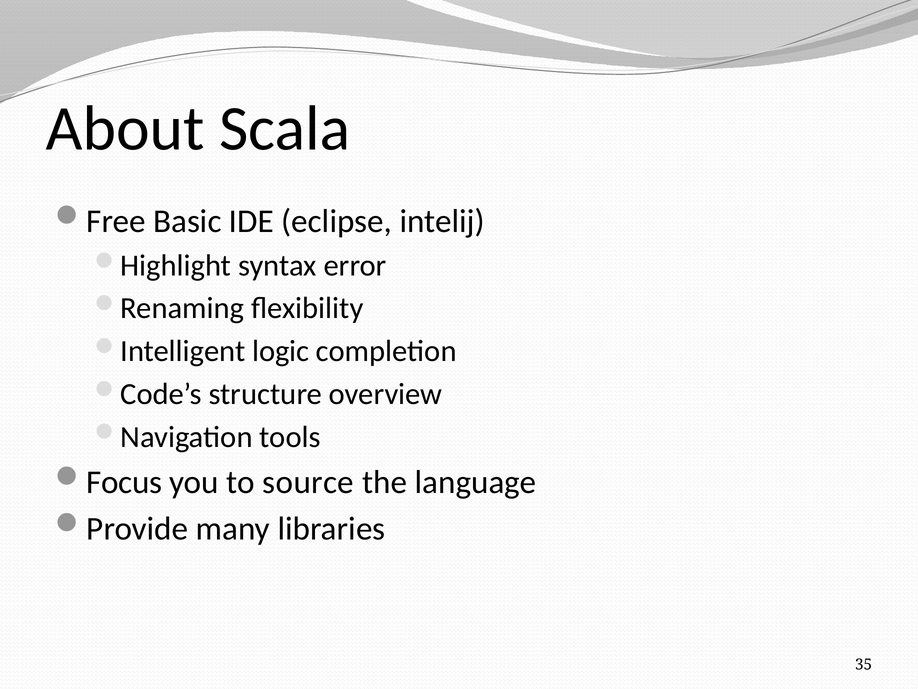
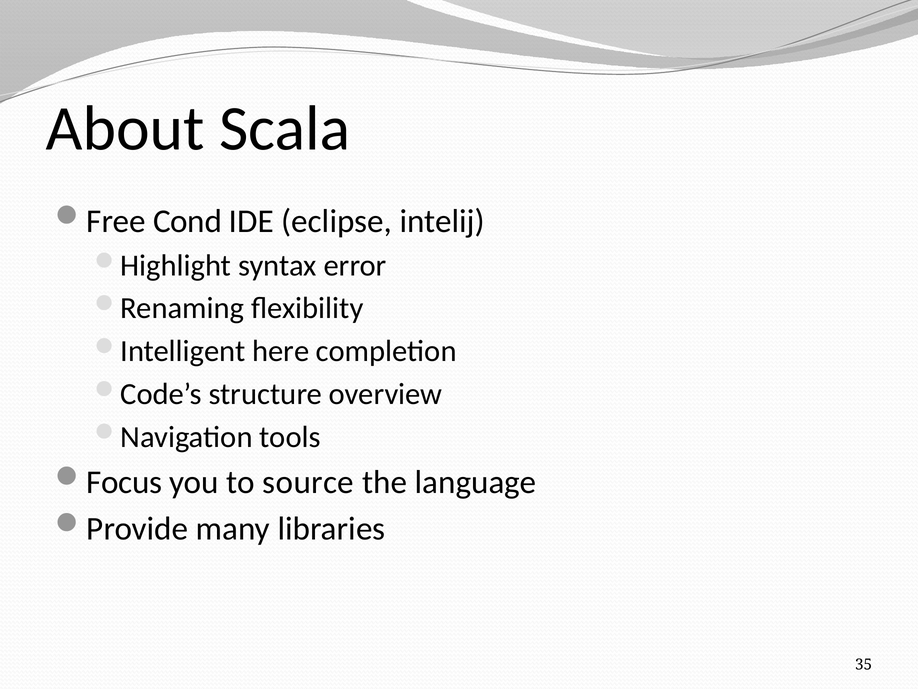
Basic: Basic -> Cond
logic: logic -> here
